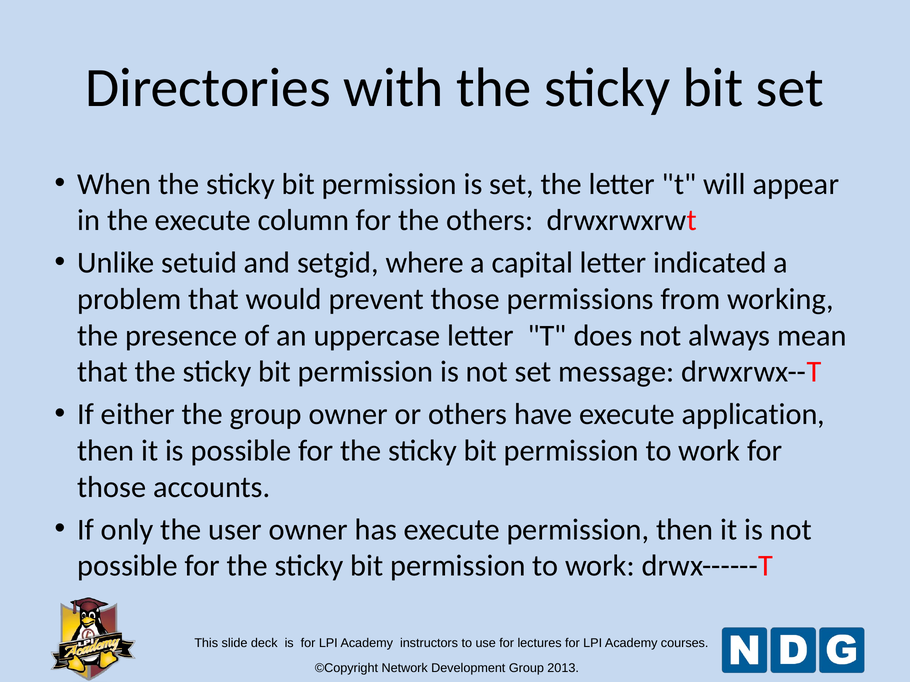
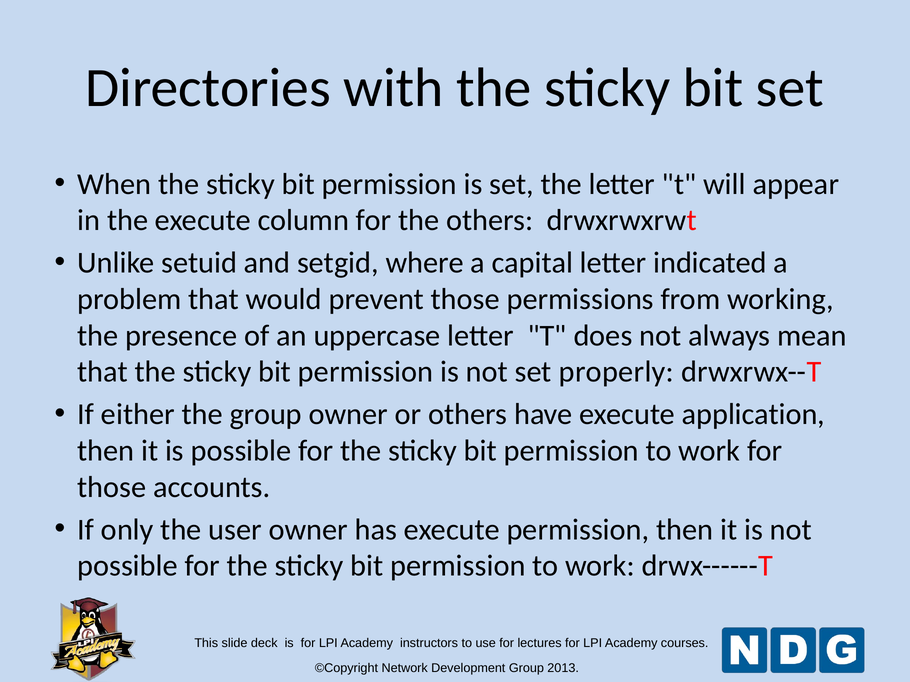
message: message -> properly
